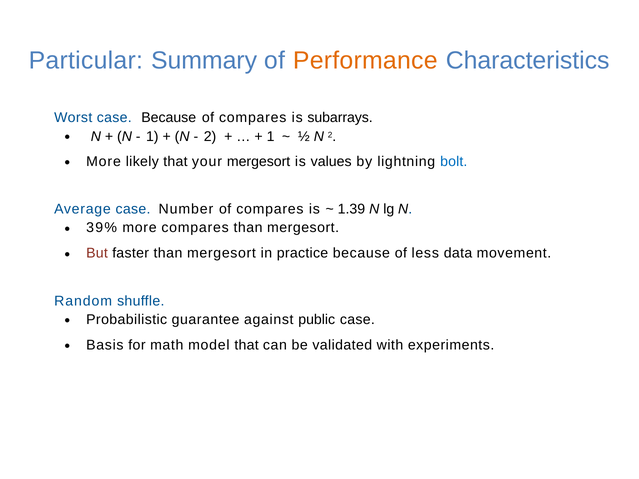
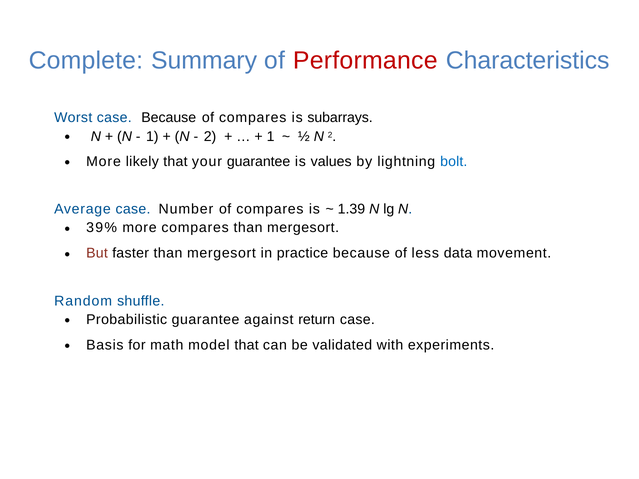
Particular: Particular -> Complete
Performance colour: orange -> red
your mergesort: mergesort -> guarantee
public: public -> return
